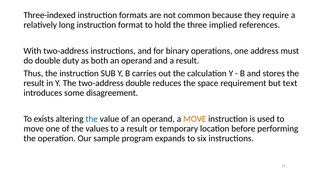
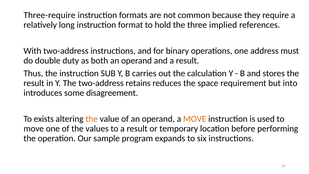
Three-indexed: Three-indexed -> Three-require
two-address double: double -> retains
text: text -> into
the at (92, 119) colour: blue -> orange
